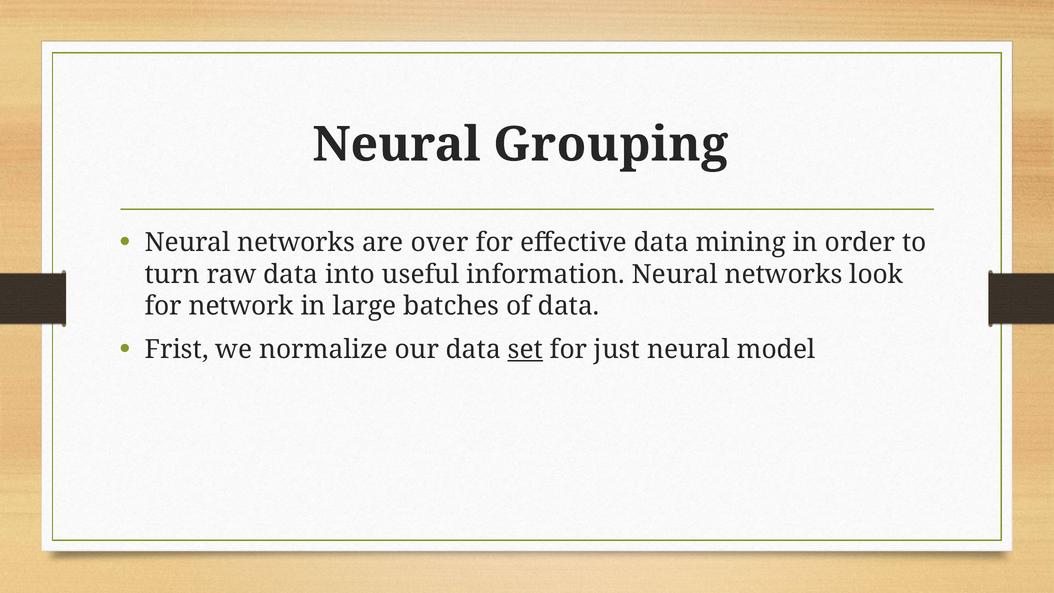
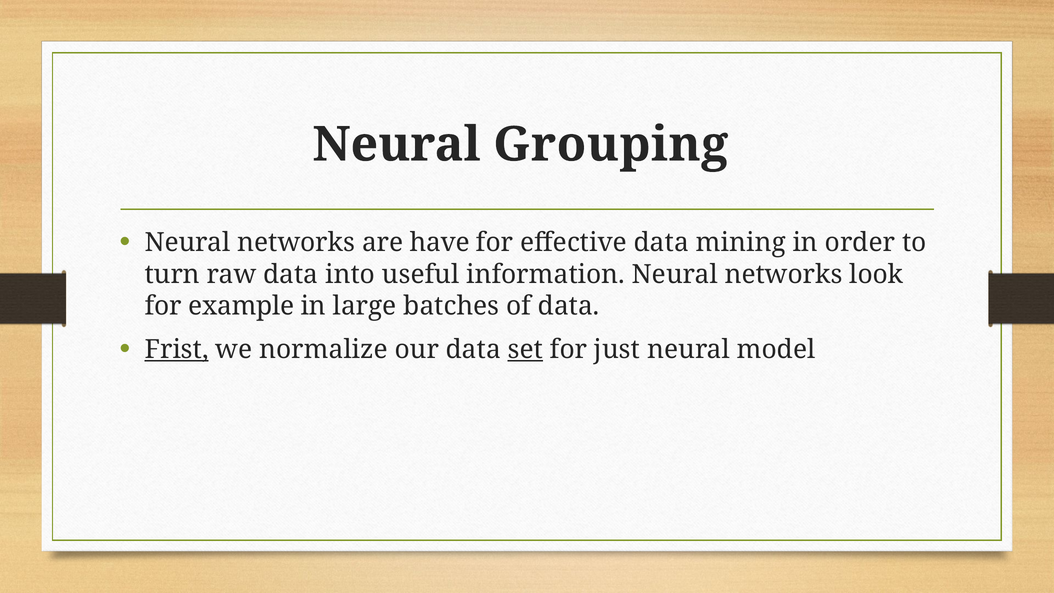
over: over -> have
network: network -> example
Frist underline: none -> present
